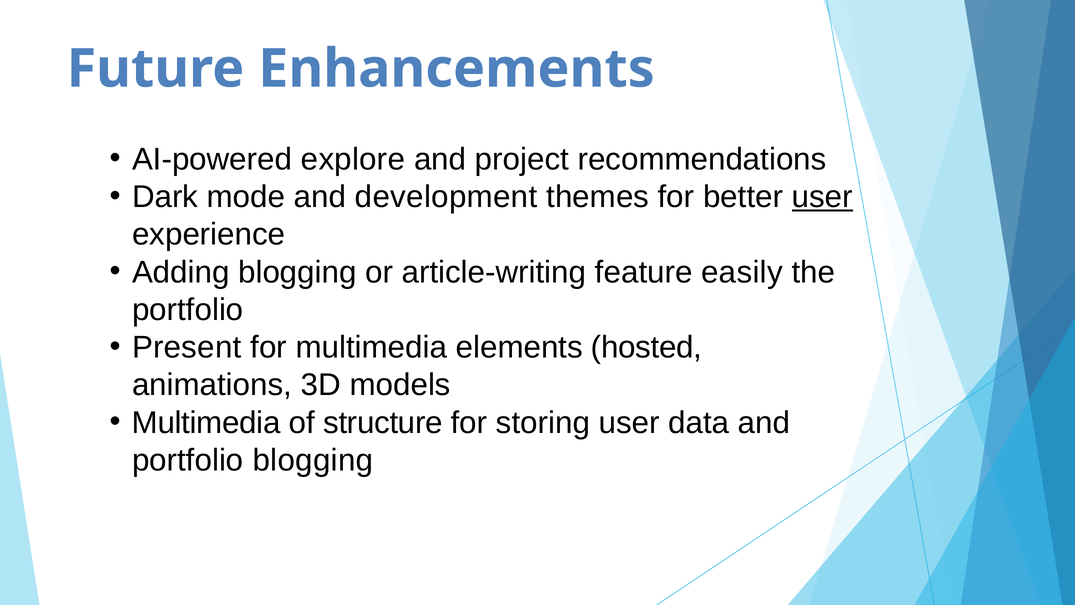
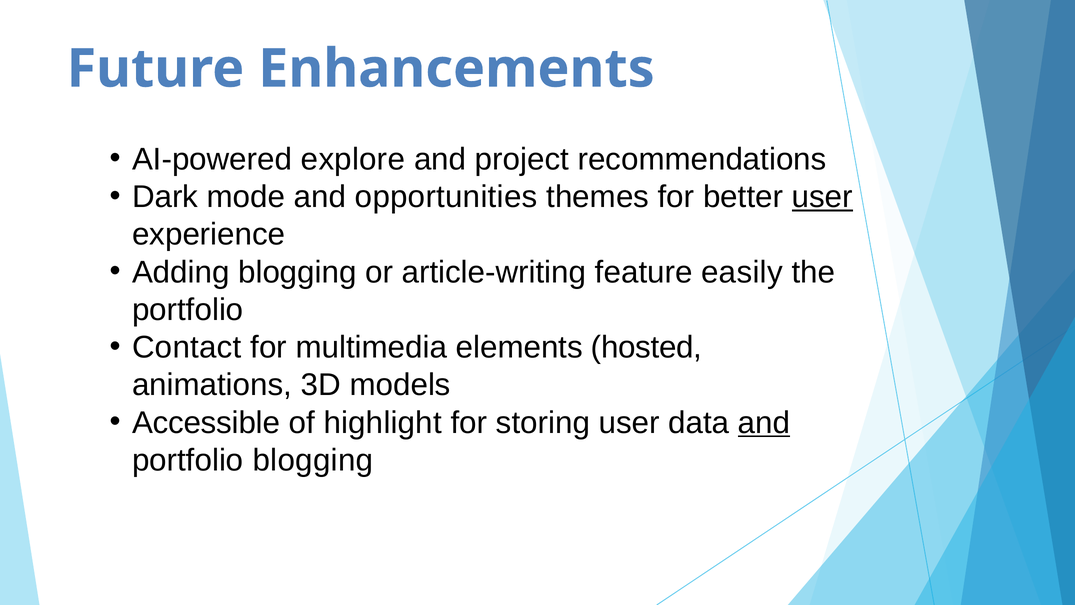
development: development -> opportunities
Present: Present -> Contact
Multimedia at (206, 423): Multimedia -> Accessible
structure: structure -> highlight
and at (764, 423) underline: none -> present
